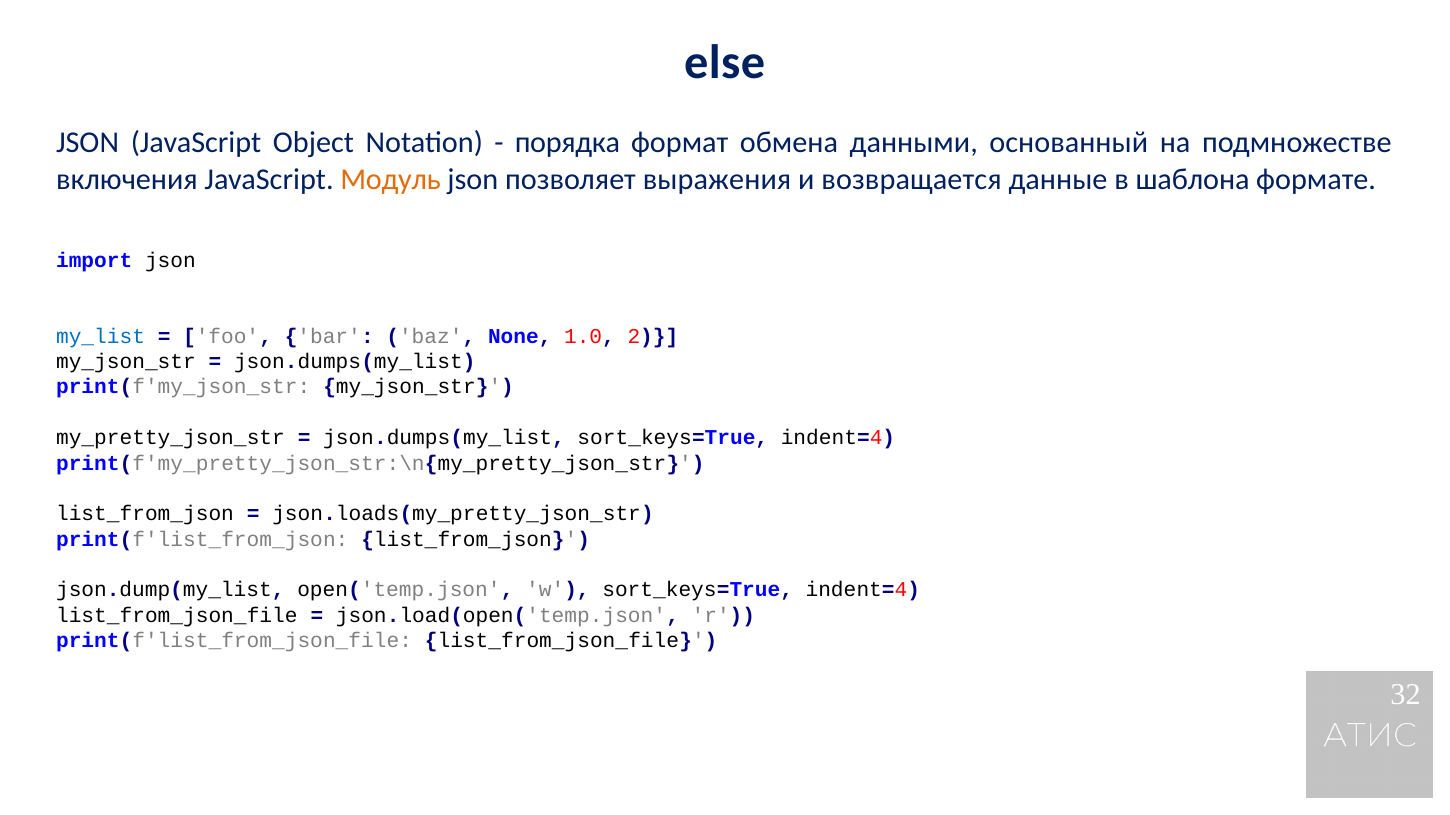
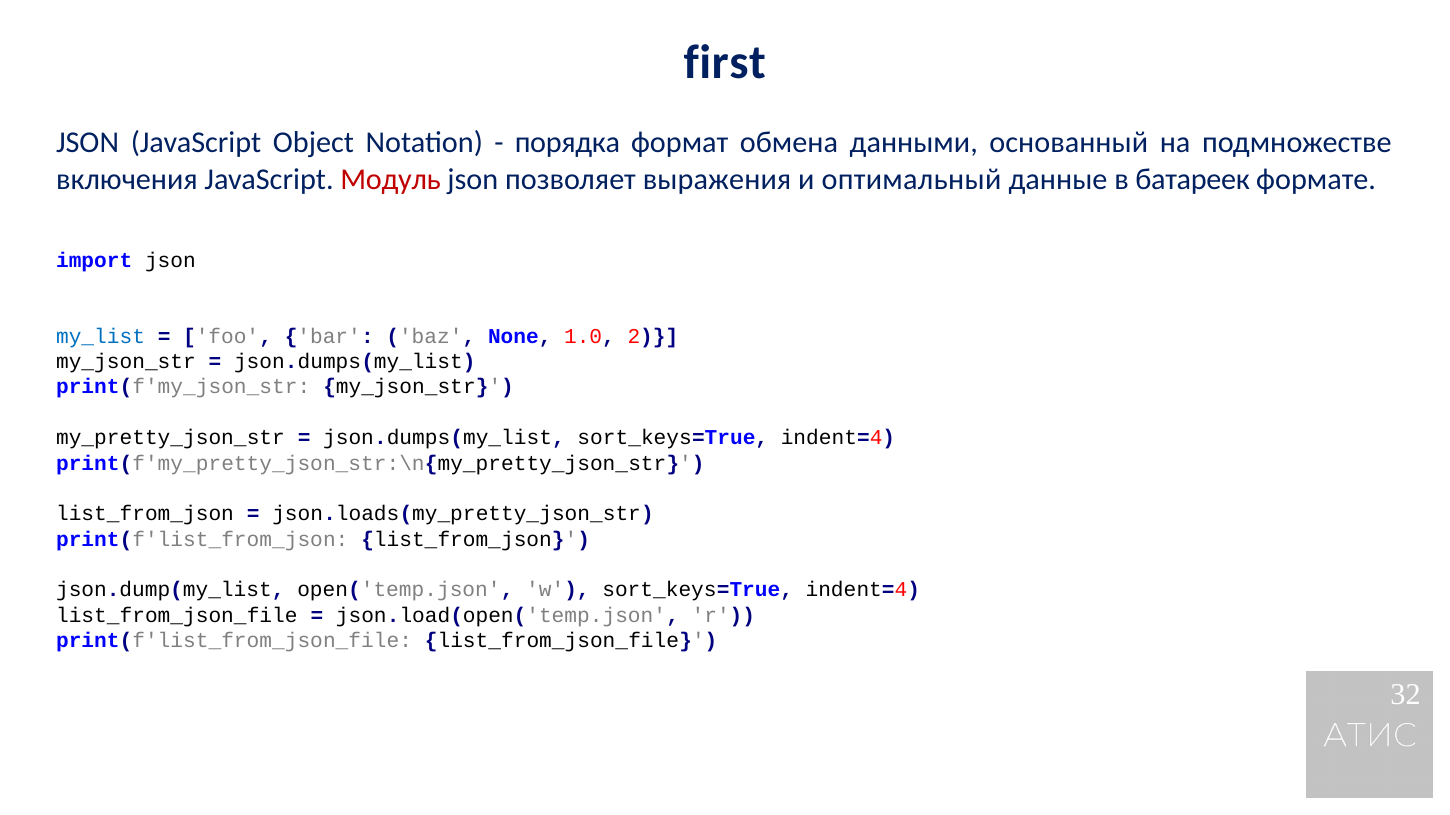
else: else -> first
Модуль colour: orange -> red
возвращается: возвращается -> оптимальный
шаблона: шаблона -> батареек
